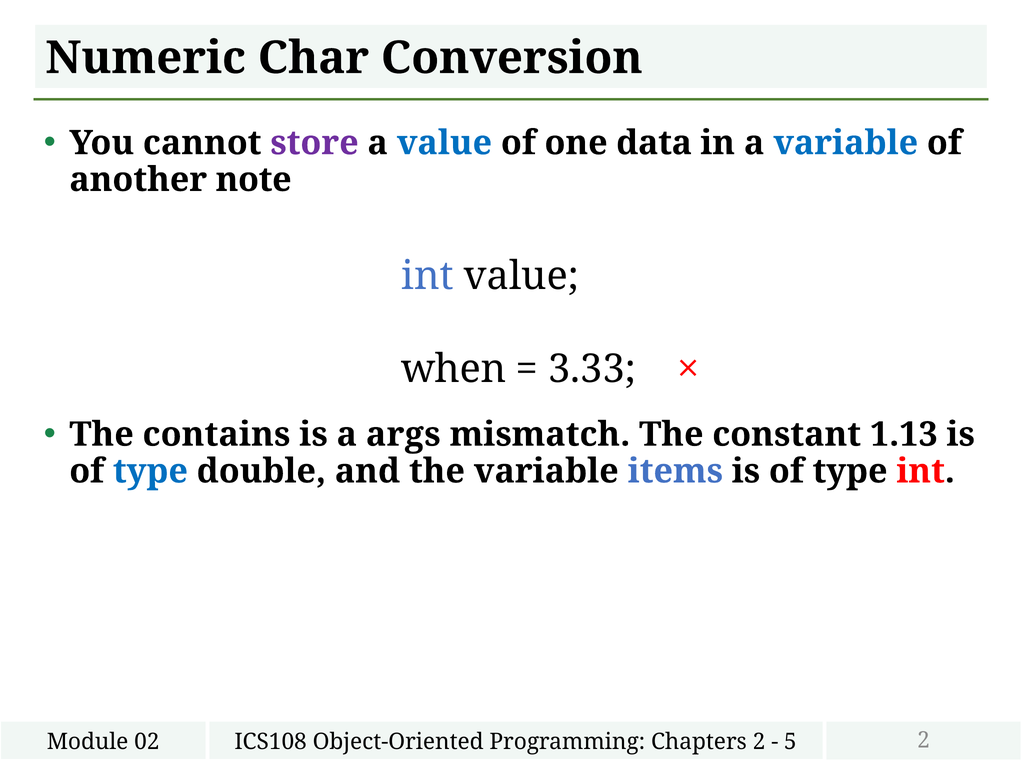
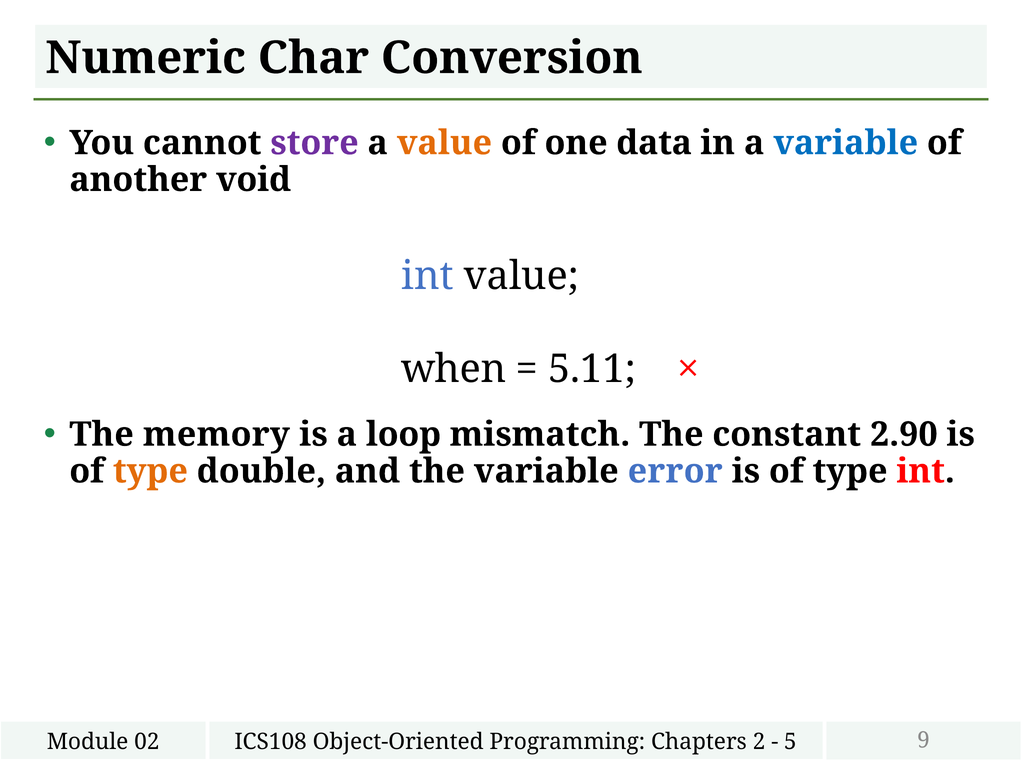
value at (444, 143) colour: blue -> orange
note: note -> void
3.33: 3.33 -> 5.11
contains: contains -> memory
args: args -> loop
1.13: 1.13 -> 2.90
type at (150, 472) colour: blue -> orange
items: items -> error
2 at (924, 741): 2 -> 9
